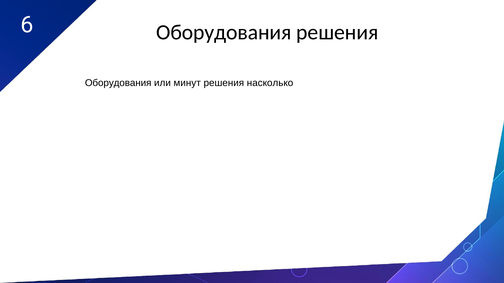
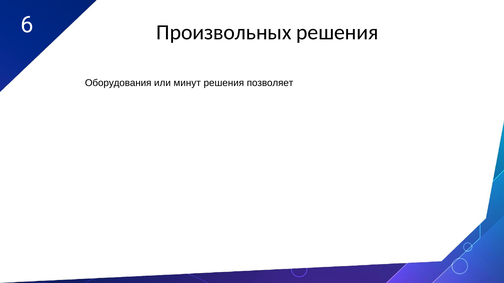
6 Оборудования: Оборудования -> Произвольных
насколько: насколько -> позволяет
